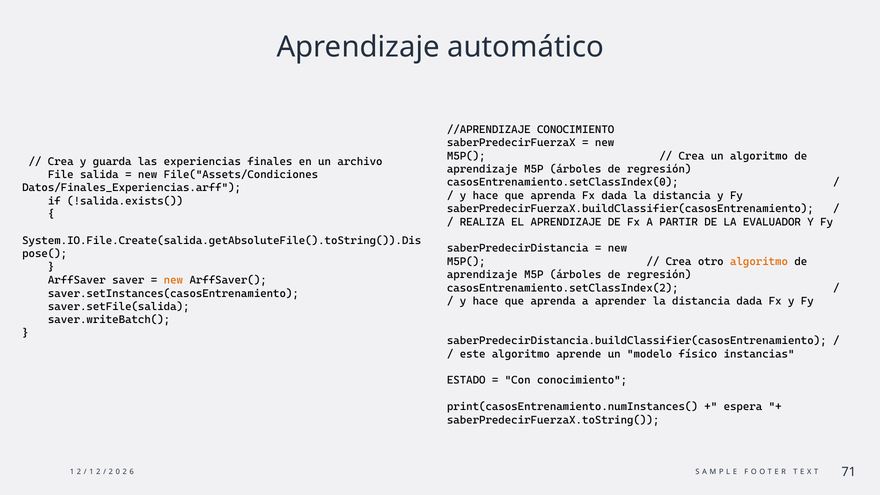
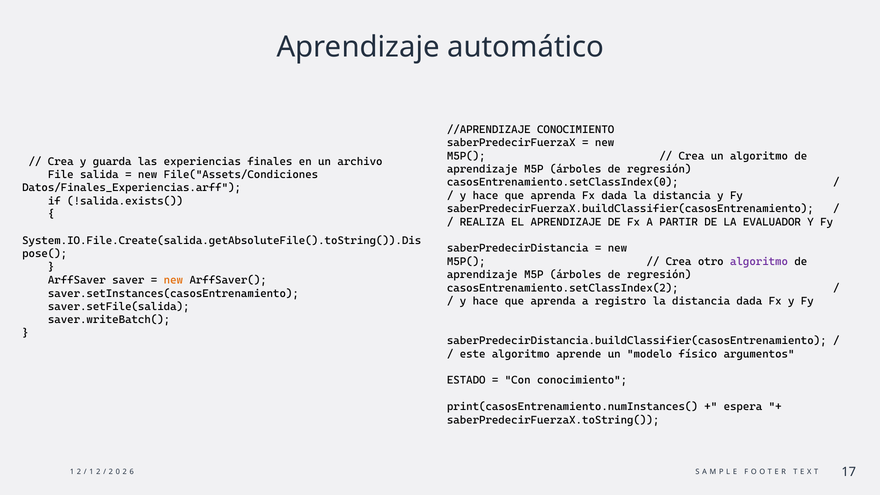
algoritmo at (759, 262) colour: orange -> purple
aprender: aprender -> registro
instancias: instancias -> argumentos
71: 71 -> 17
